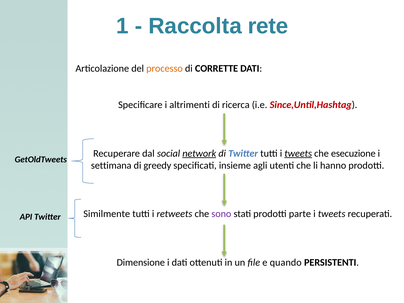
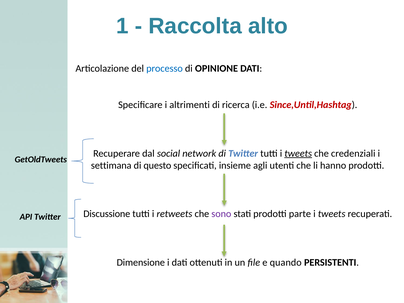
rete: rete -> alto
processo colour: orange -> blue
CORRETTE: CORRETTE -> OPINIONE
network underline: present -> none
esecuzione: esecuzione -> credenziali
greedy: greedy -> questo
Similmente: Similmente -> Discussione
